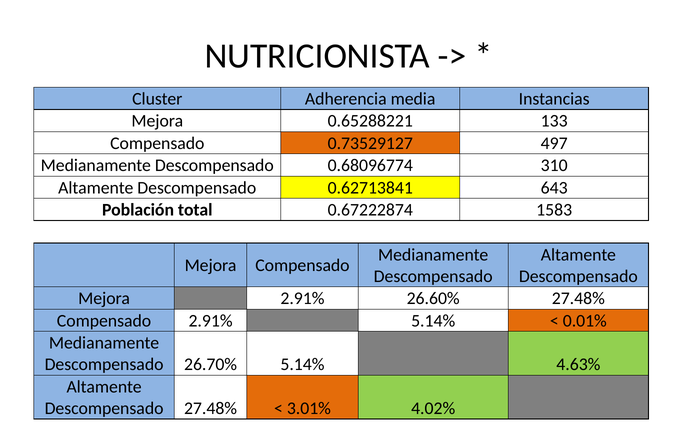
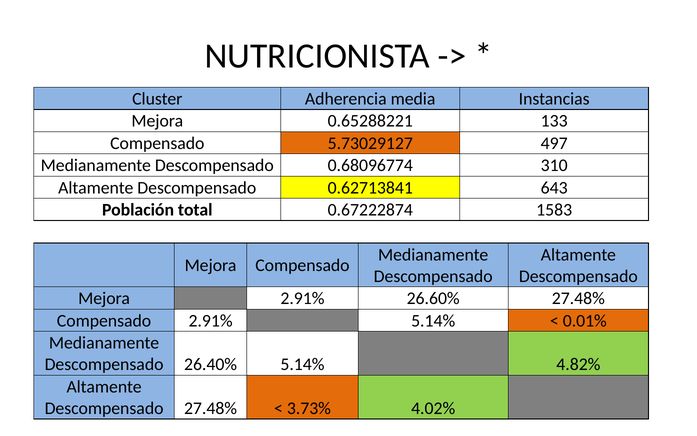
0.73529127: 0.73529127 -> 5.73029127
26.70%: 26.70% -> 26.40%
4.63%: 4.63% -> 4.82%
3.01%: 3.01% -> 3.73%
